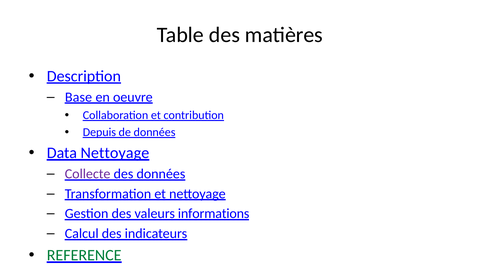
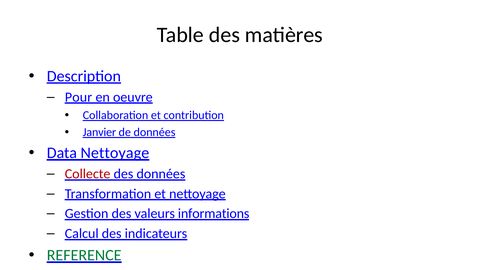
Base: Base -> Pour
Depuis: Depuis -> Janvier
Collecte colour: purple -> red
